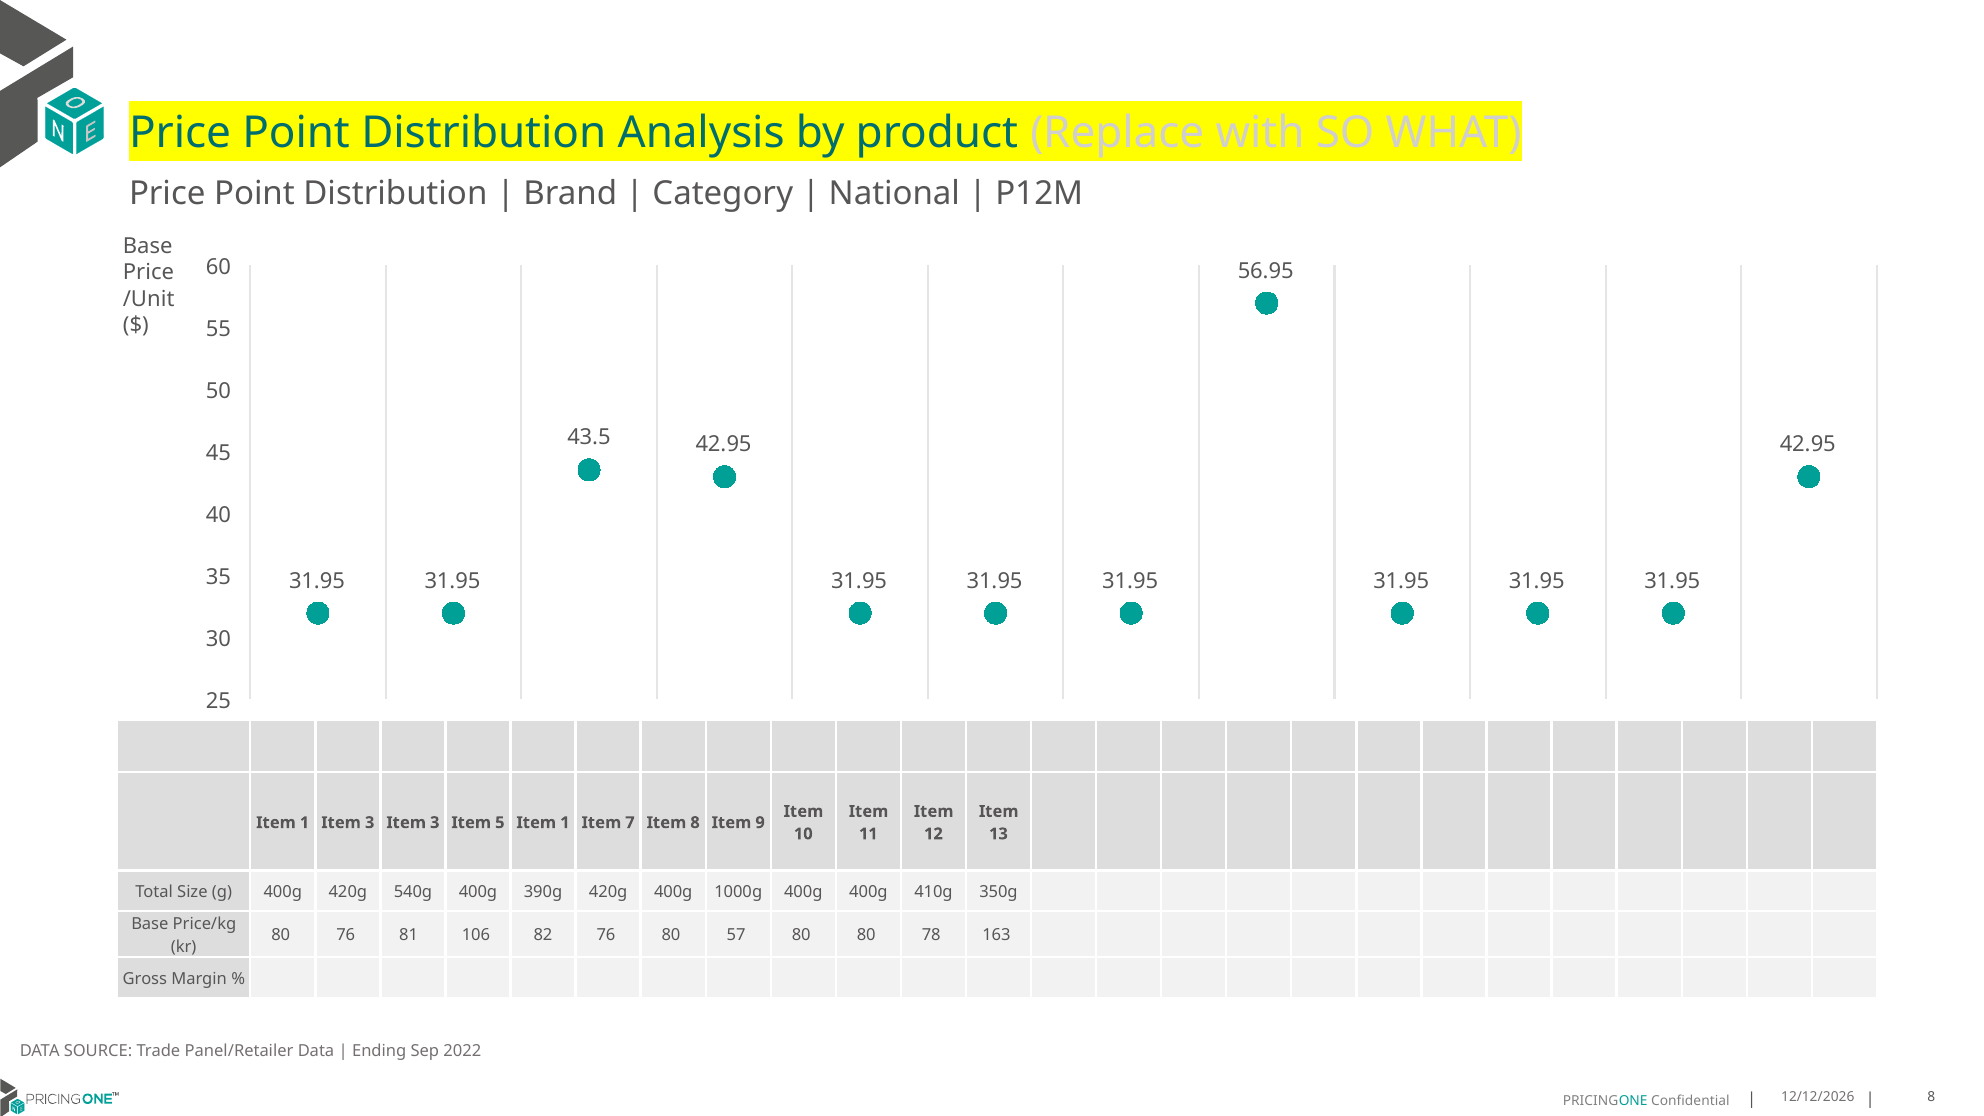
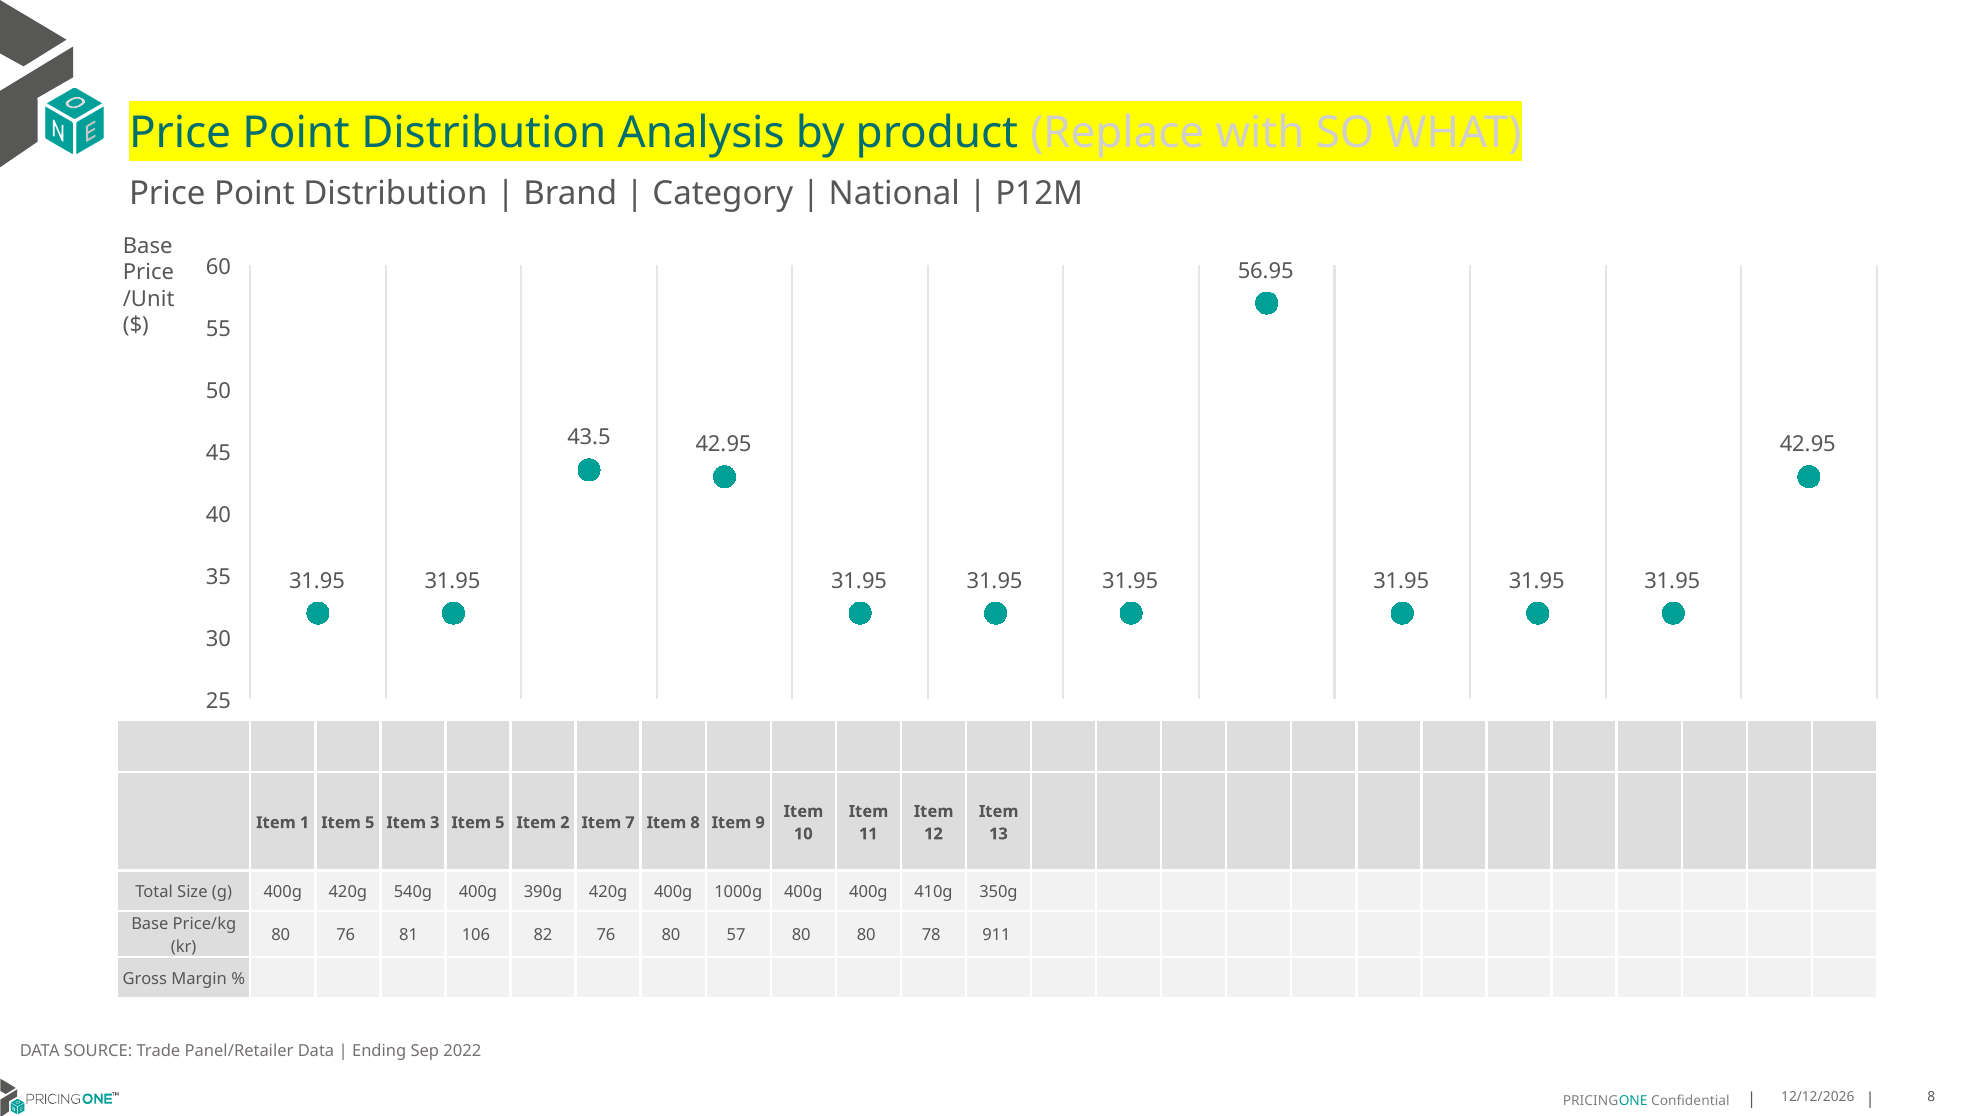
1 Item 3: 3 -> 5
5 Item 1: 1 -> 2
163: 163 -> 911
